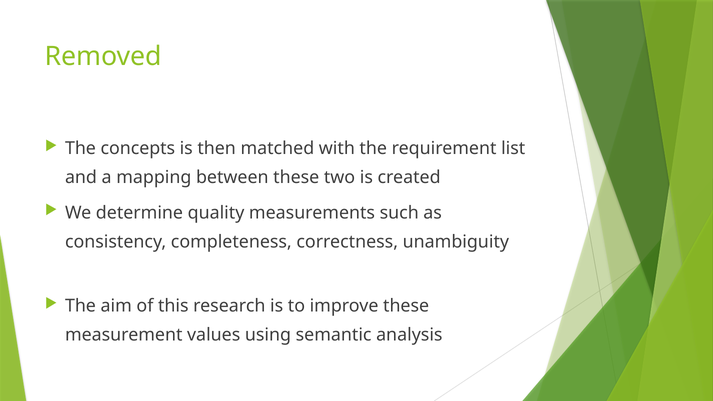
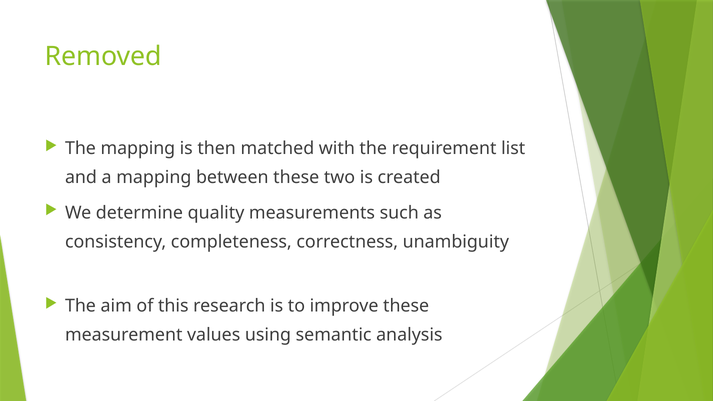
The concepts: concepts -> mapping
